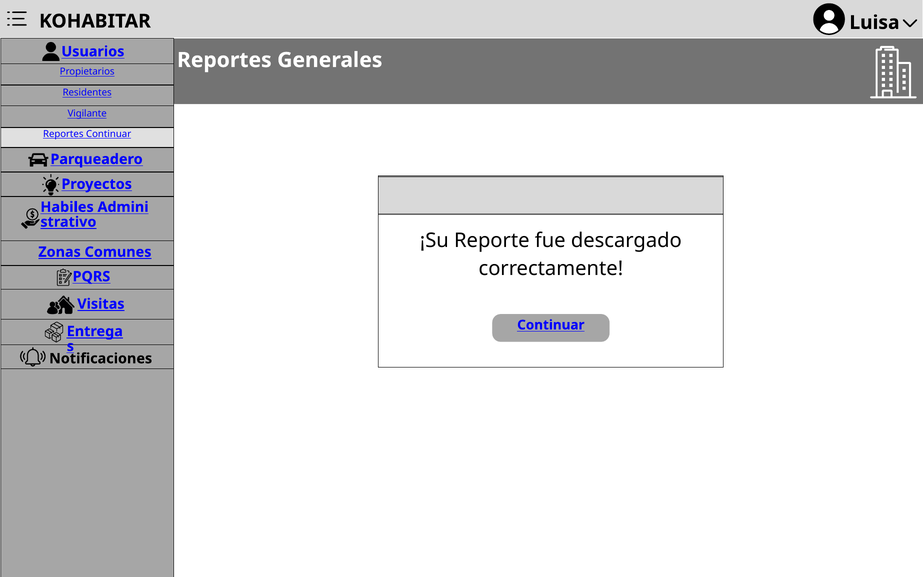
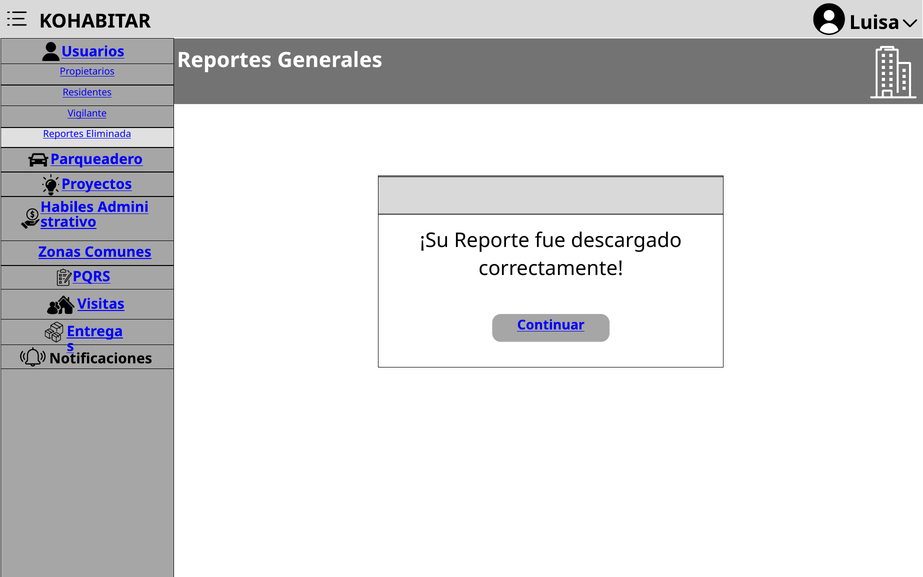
Reportes Continuar: Continuar -> Eliminada
